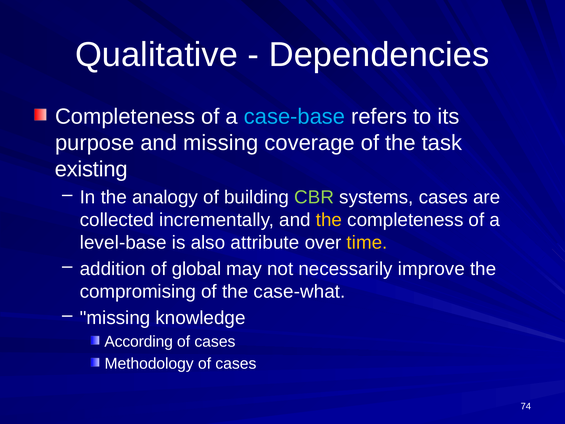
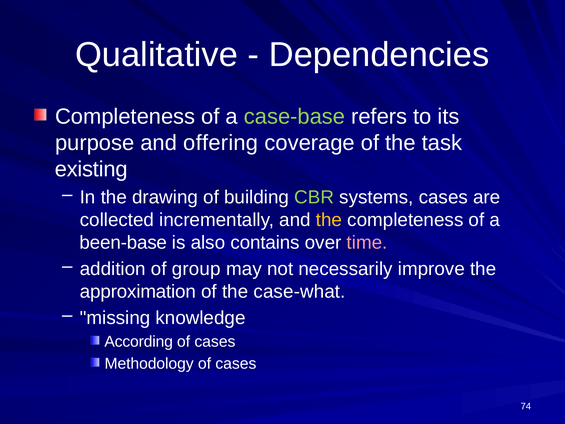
case-base colour: light blue -> light green
and missing: missing -> offering
analogy: analogy -> drawing
level-base: level-base -> been-base
attribute: attribute -> contains
time colour: yellow -> pink
global: global -> group
compromising: compromising -> approximation
